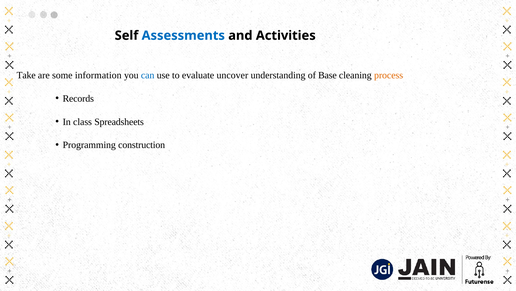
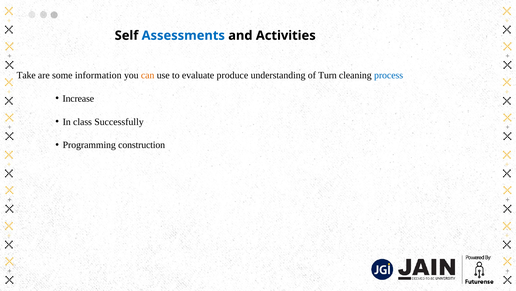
can colour: blue -> orange
uncover: uncover -> produce
Base: Base -> Turn
process colour: orange -> blue
Records: Records -> Increase
Spreadsheets: Spreadsheets -> Successfully
